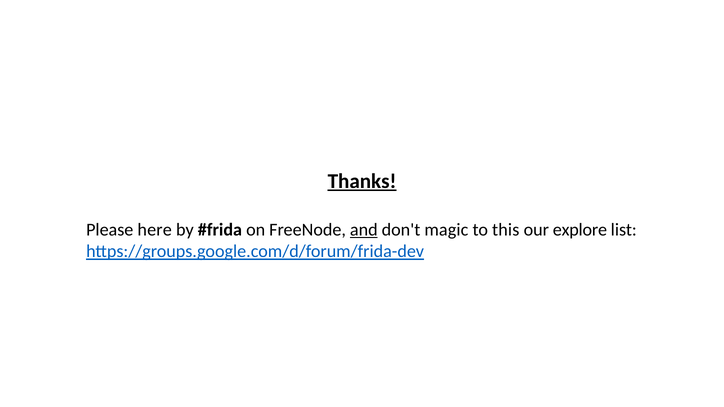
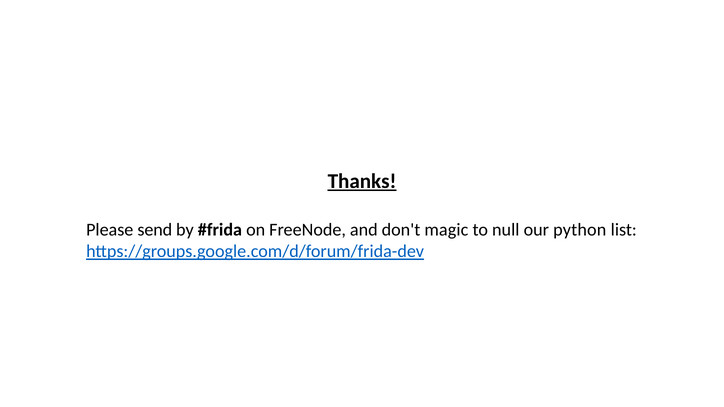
here: here -> send
and underline: present -> none
this: this -> null
explore: explore -> python
